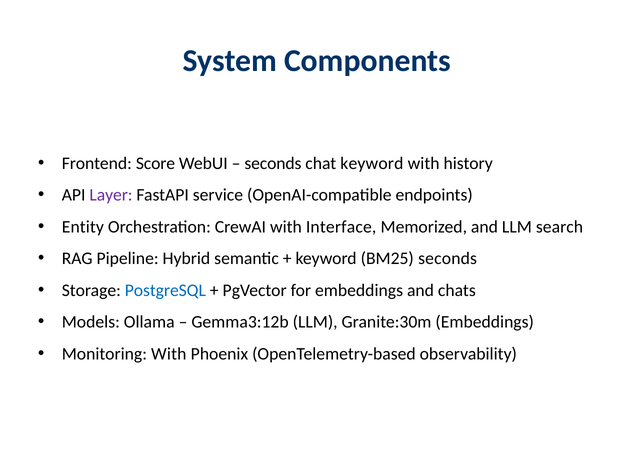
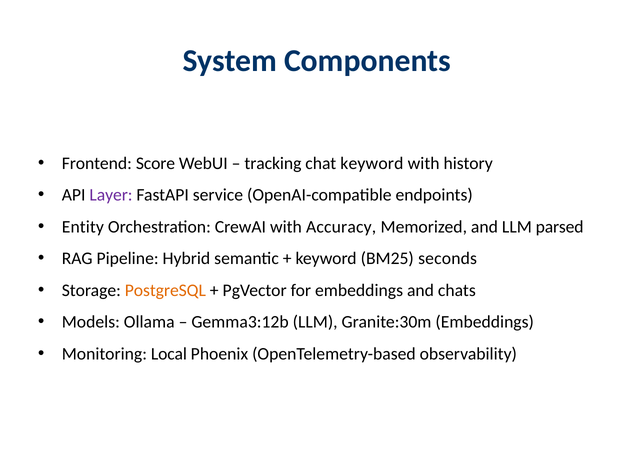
seconds at (273, 163): seconds -> tracking
Interface: Interface -> Accuracy
search: search -> parsed
PostgreSQL colour: blue -> orange
Monitoring With: With -> Local
